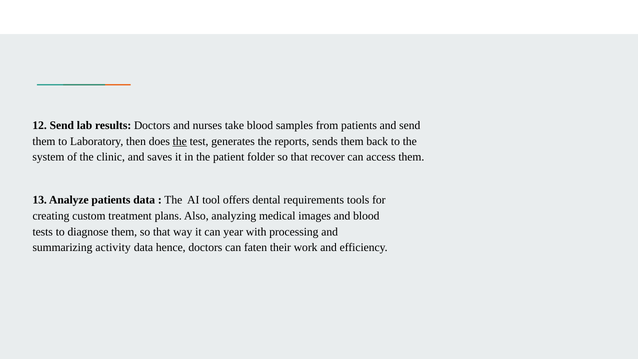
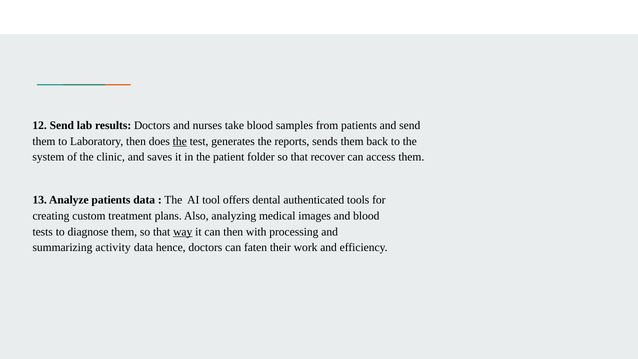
requirements: requirements -> authenticated
way underline: none -> present
can year: year -> then
